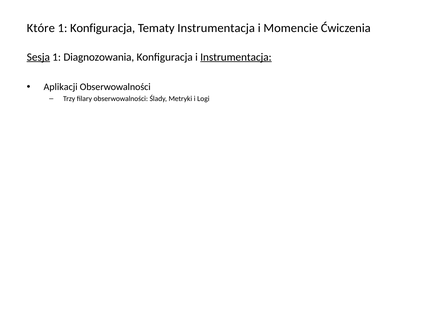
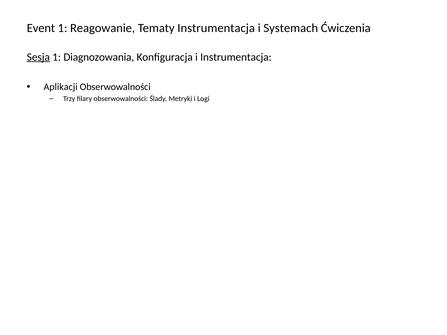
Które: Które -> Event
1 Konfiguracja: Konfiguracja -> Reagowanie
Momencie: Momencie -> Systemach
Instrumentacja at (236, 57) underline: present -> none
